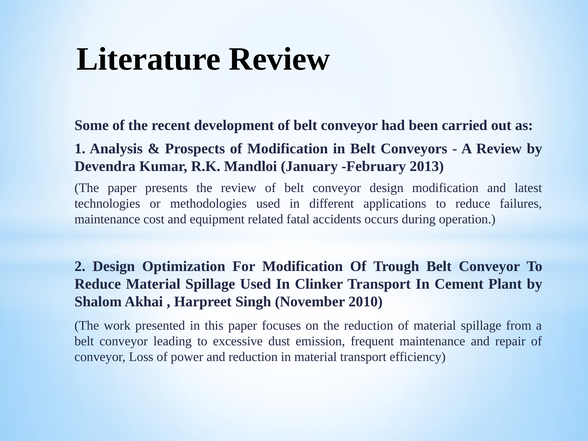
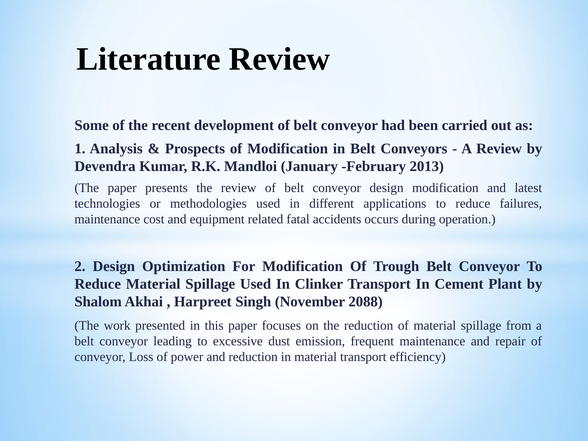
2010: 2010 -> 2088
